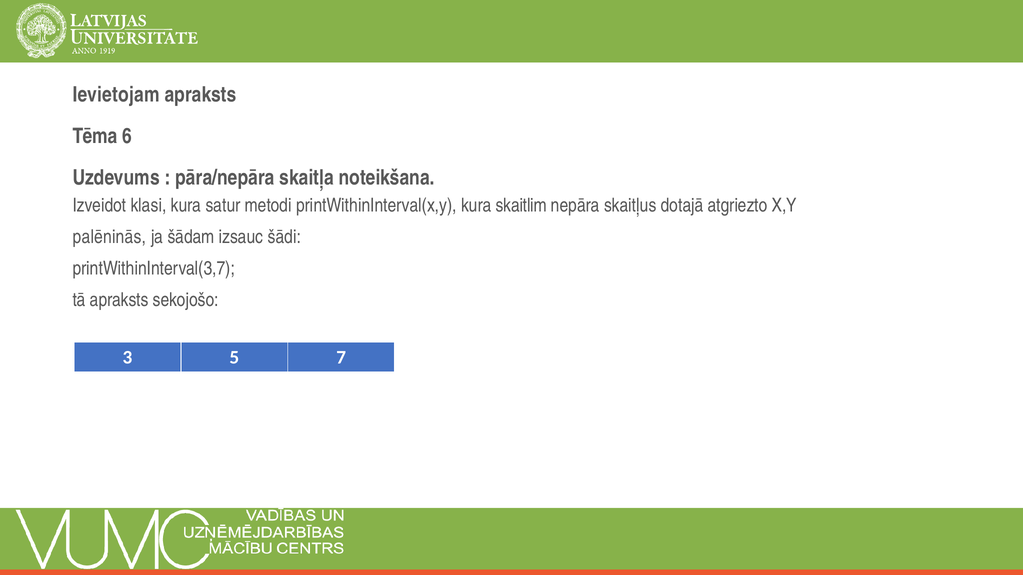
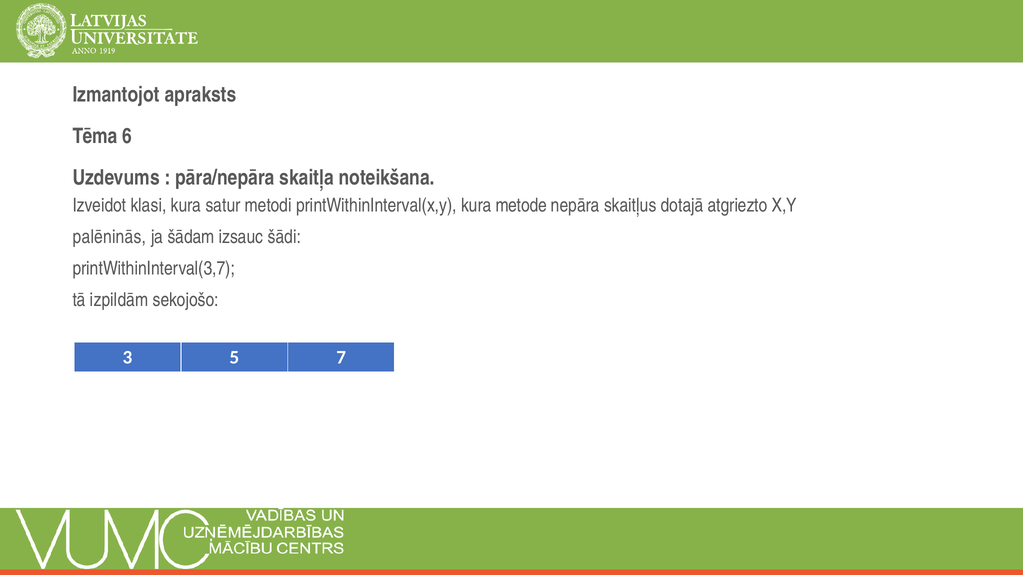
Ievietojam: Ievietojam -> Izmantojot
skaitlim: skaitlim -> metode
tā apraksts: apraksts -> izpildām
